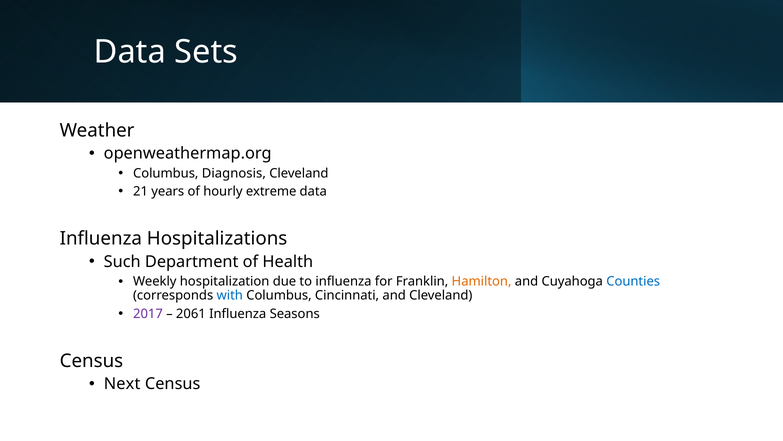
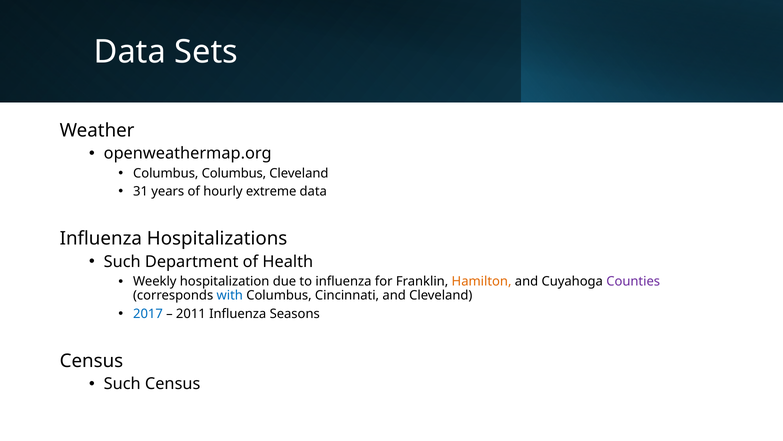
Columbus Diagnosis: Diagnosis -> Columbus
21: 21 -> 31
Counties colour: blue -> purple
2017 colour: purple -> blue
2061: 2061 -> 2011
Next at (122, 383): Next -> Such
